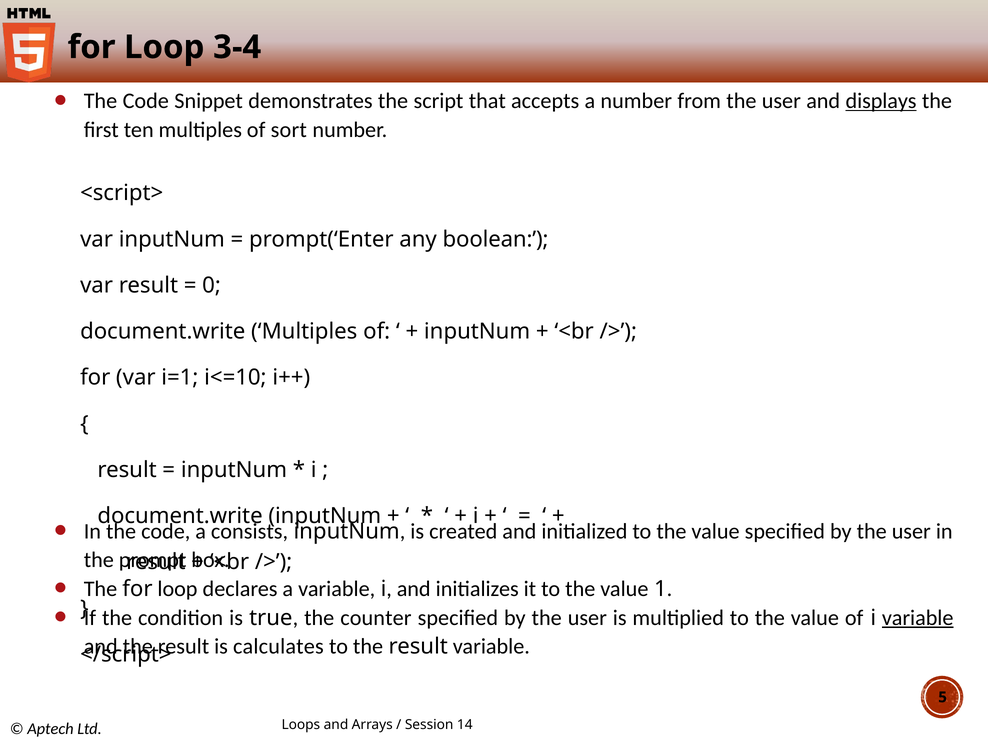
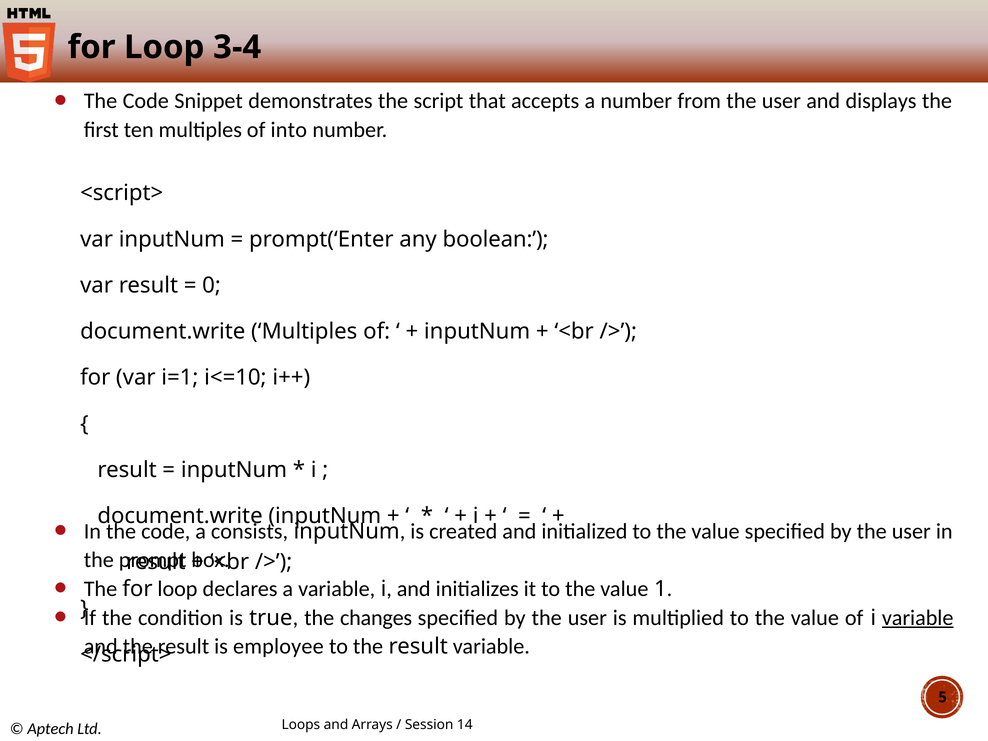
displays underline: present -> none
sort: sort -> into
counter: counter -> changes
calculates: calculates -> employee
